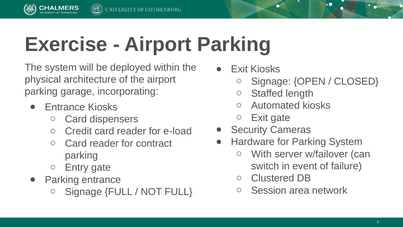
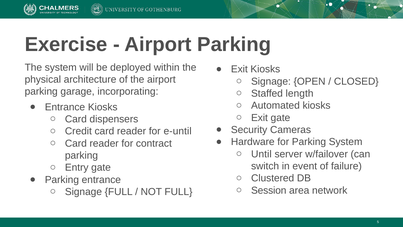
e-load: e-load -> e-until
With: With -> Until
